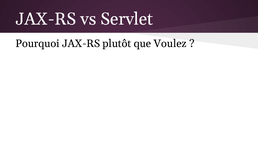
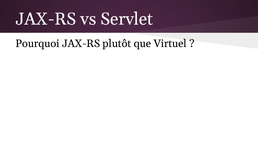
Voulez: Voulez -> Virtuel
